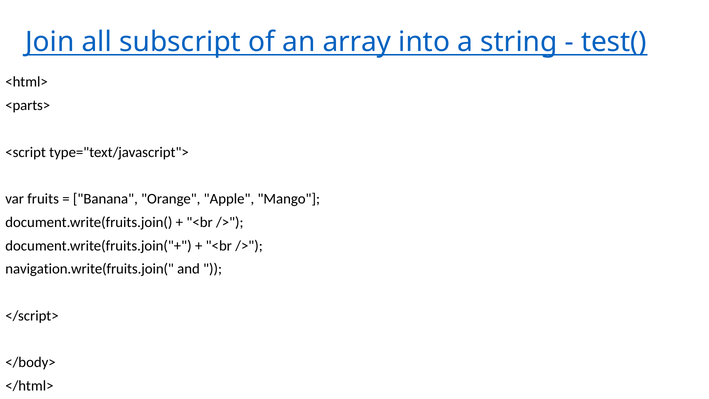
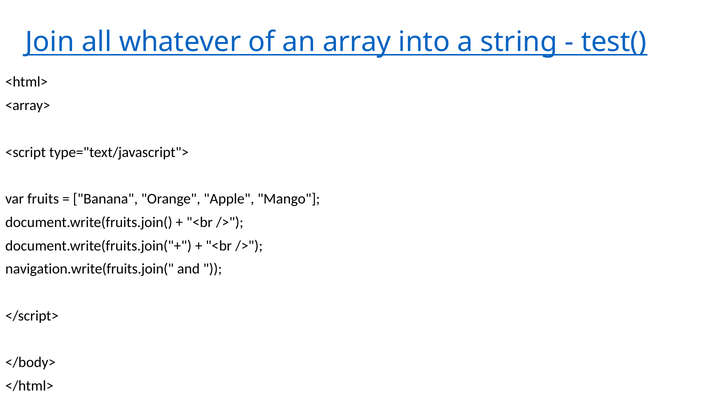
subscript: subscript -> whatever
<parts>: <parts> -> <array>
